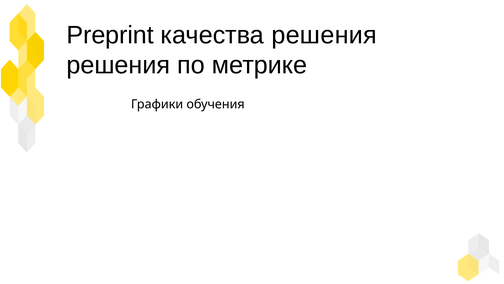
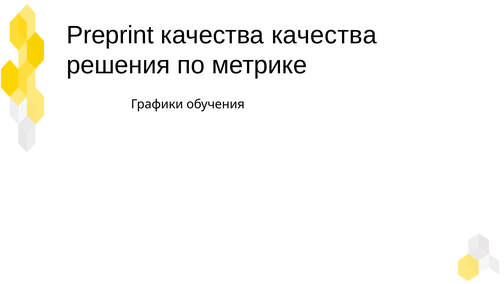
качества решения: решения -> качества
